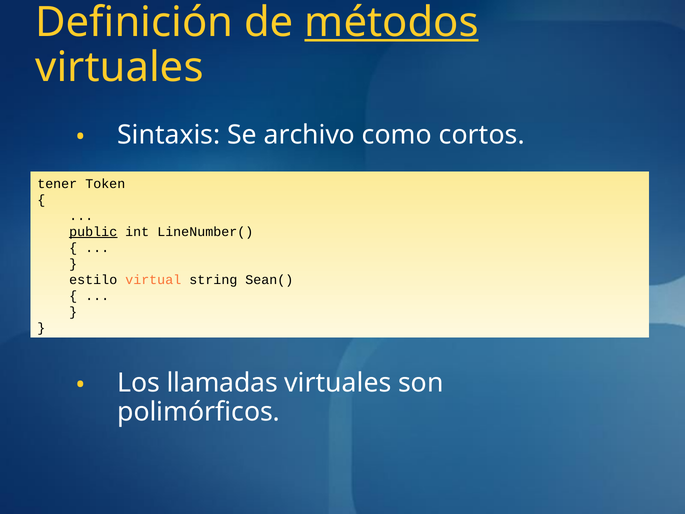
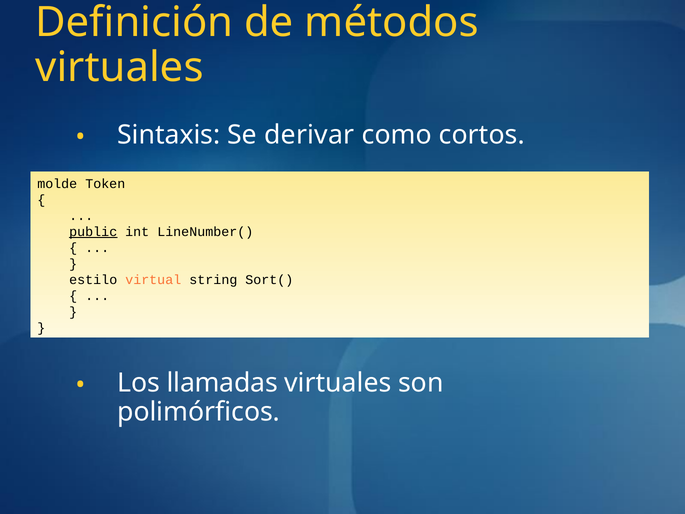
métodos underline: present -> none
archivo: archivo -> derivar
tener: tener -> molde
Sean(: Sean( -> Sort(
